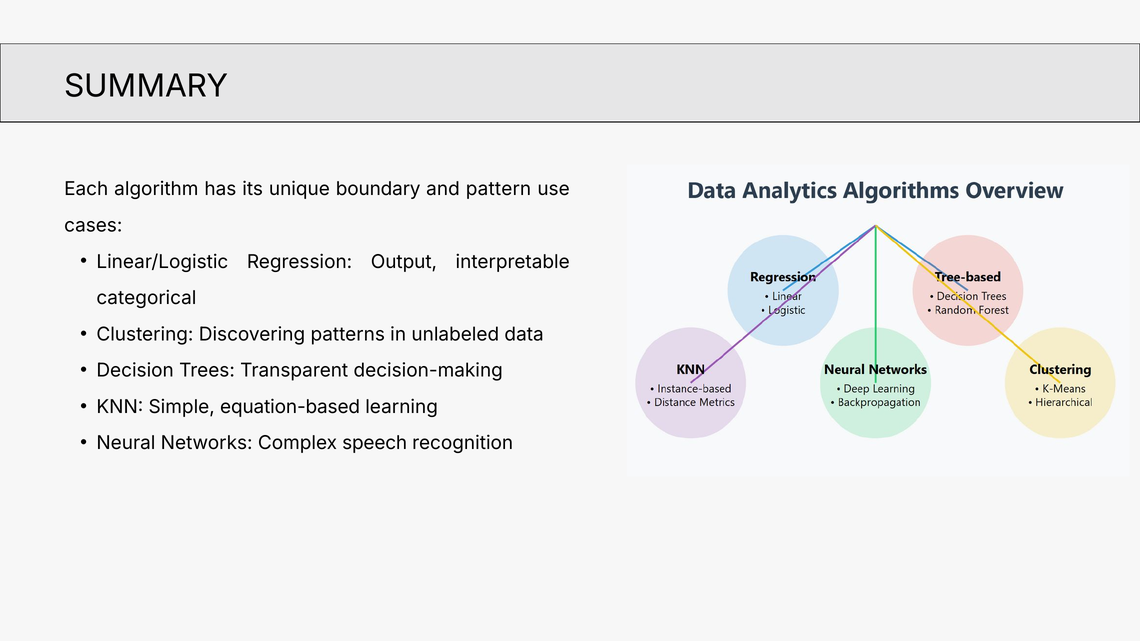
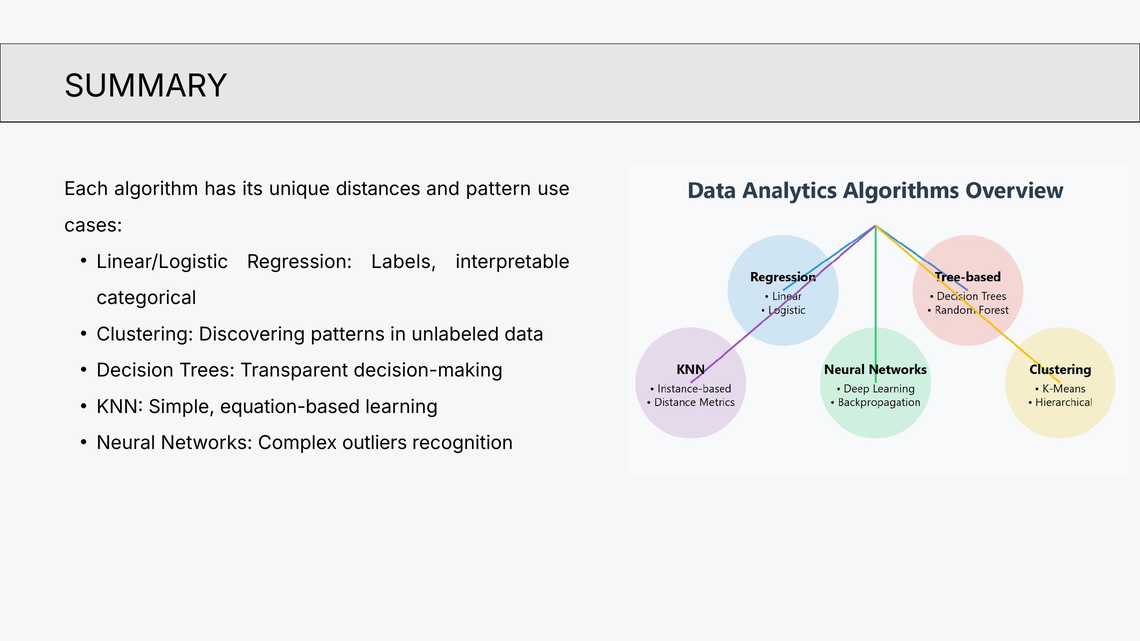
boundary: boundary -> distances
Output: Output -> Labels
speech: speech -> outliers
